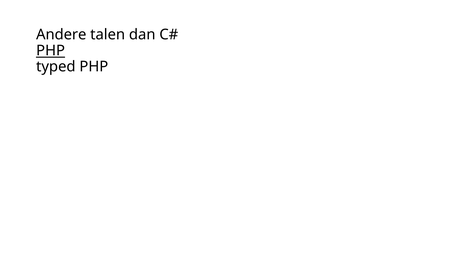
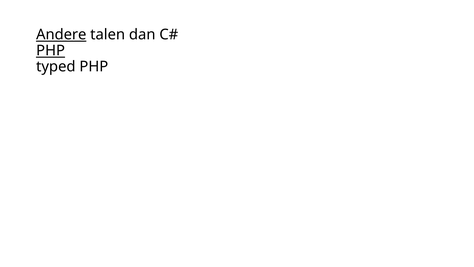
Andere underline: none -> present
